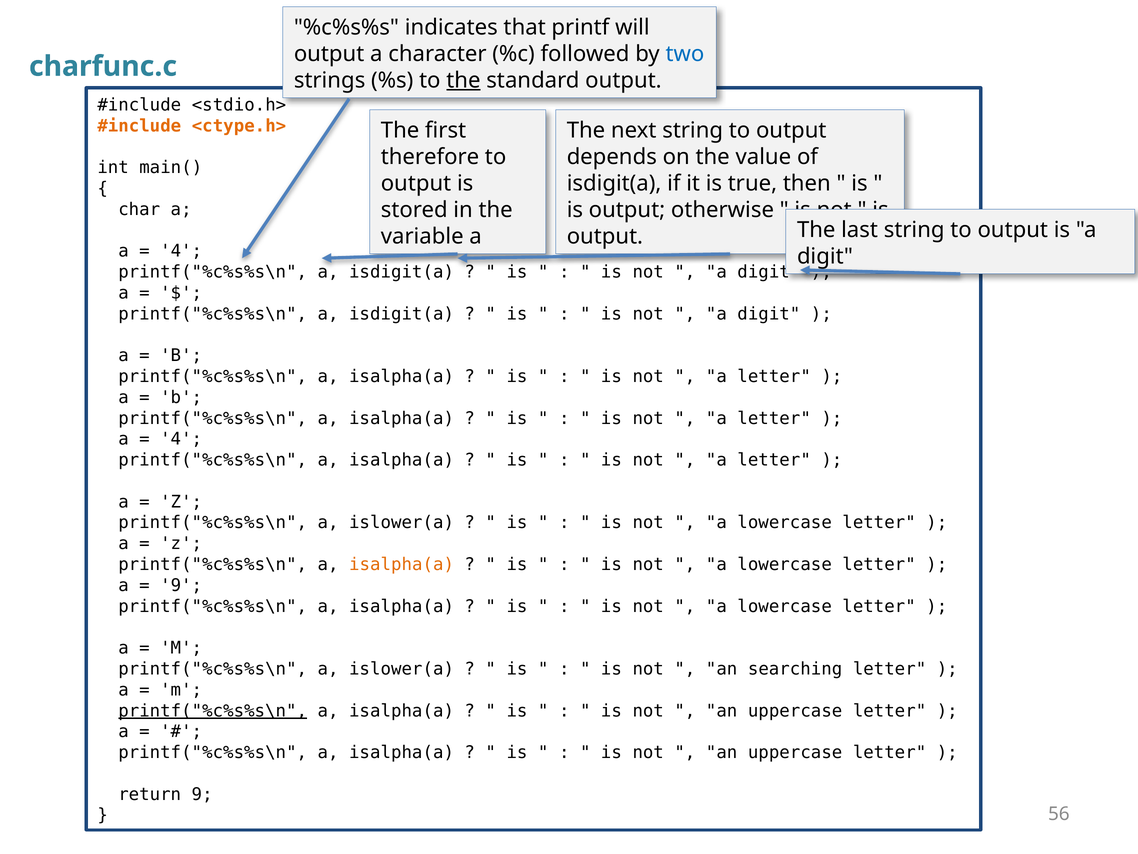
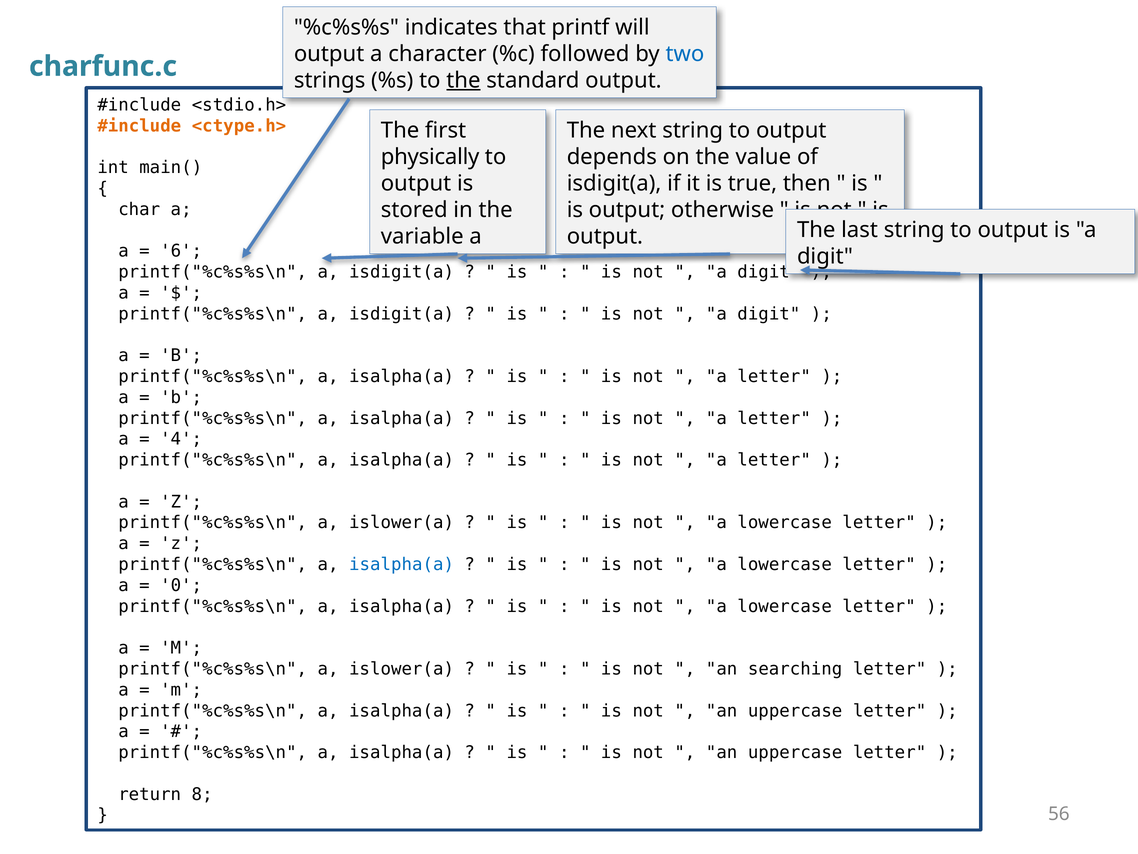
therefore: therefore -> physically
4 at (181, 251): 4 -> 6
isalpha(a at (402, 564) colour: orange -> blue
9 at (181, 585): 9 -> 0
printf("%c%s%s\n at (213, 710) underline: present -> none
return 9: 9 -> 8
